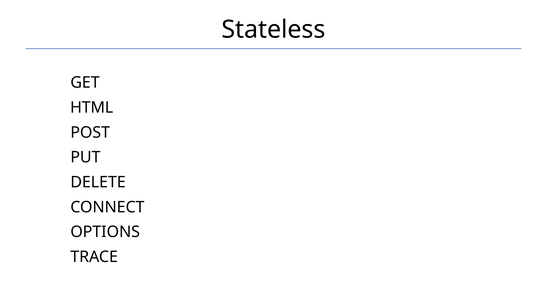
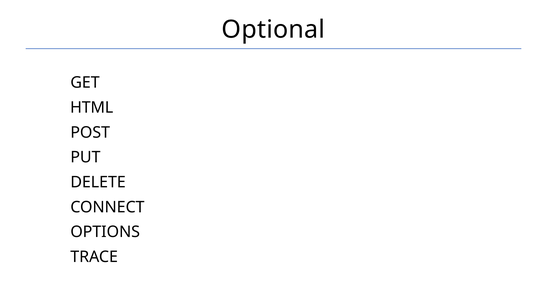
Stateless: Stateless -> Optional
